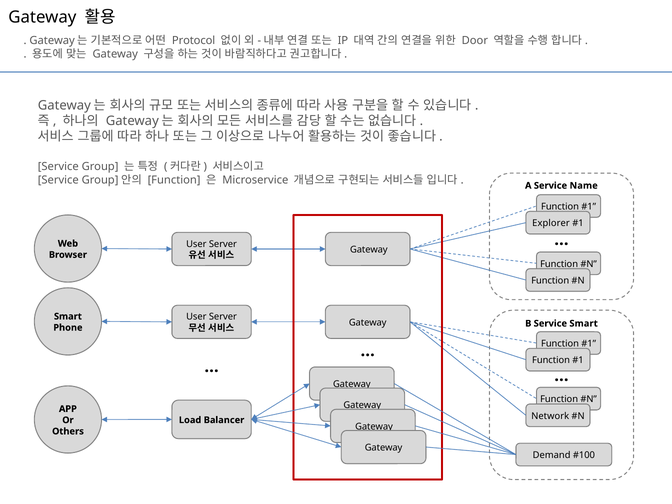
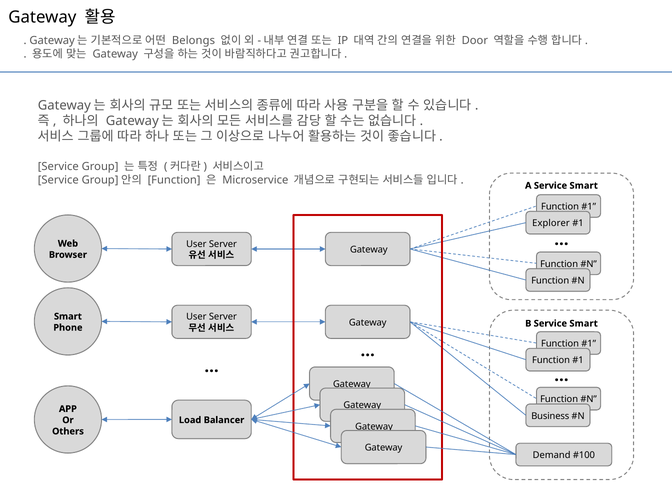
Protocol: Protocol -> Belongs
A Service Name: Name -> Smart
Network: Network -> Business
